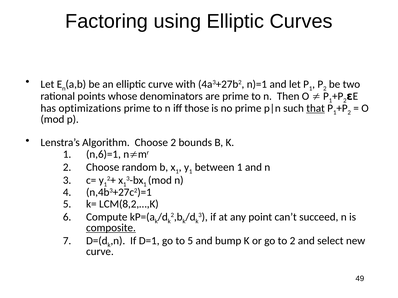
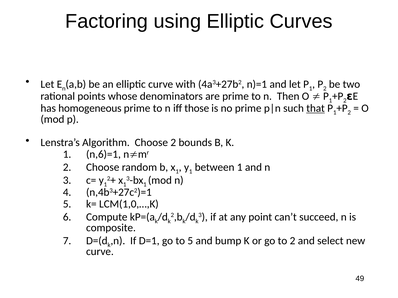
optimizations: optimizations -> homogeneous
LCM(8,2,…,K: LCM(8,2,…,K -> LCM(1,0,…,K
composite underline: present -> none
